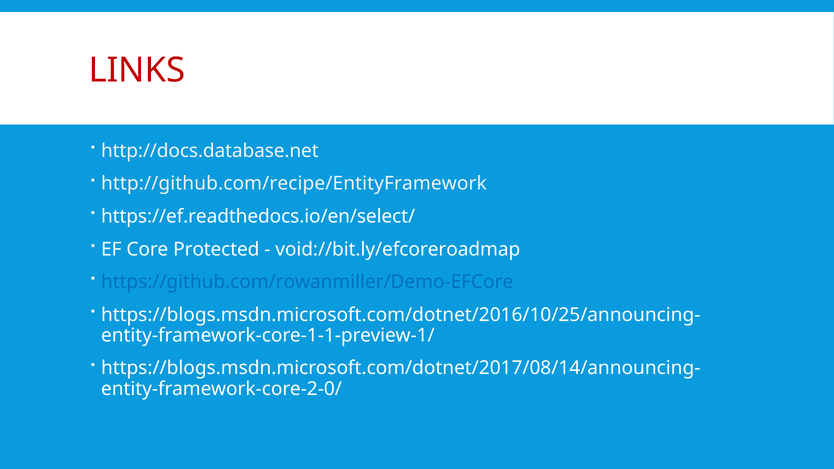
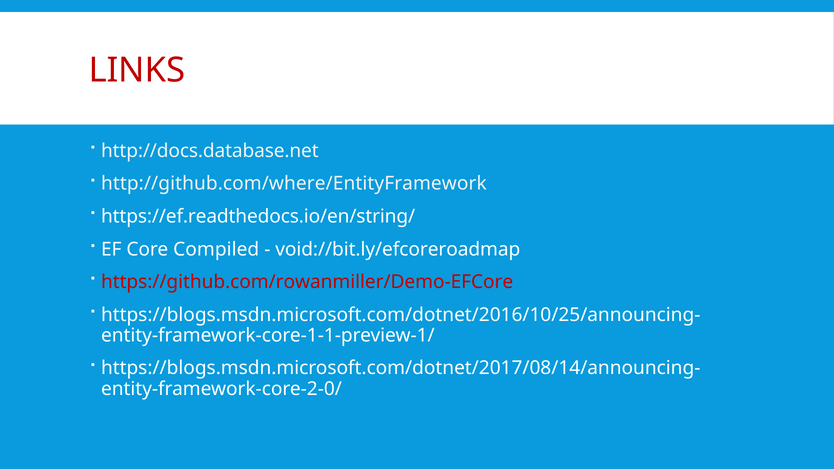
http://github.com/recipe/EntityFramework: http://github.com/recipe/EntityFramework -> http://github.com/where/EntityFramework
https://ef.readthedocs.io/en/select/: https://ef.readthedocs.io/en/select/ -> https://ef.readthedocs.io/en/string/
Protected: Protected -> Compiled
https://github.com/rowanmiller/Demo-EFCore colour: blue -> red
